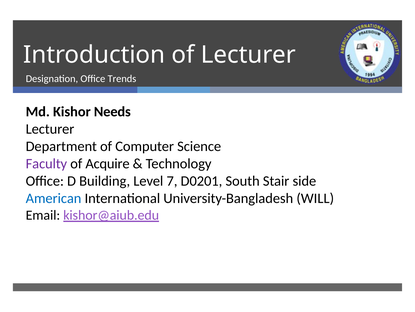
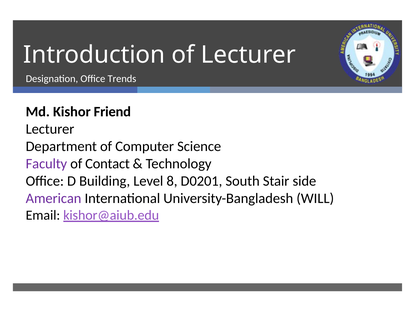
Needs: Needs -> Friend
Acquire: Acquire -> Contact
7: 7 -> 8
American colour: blue -> purple
